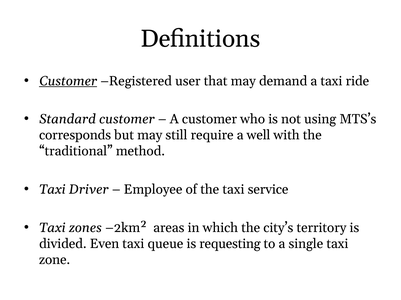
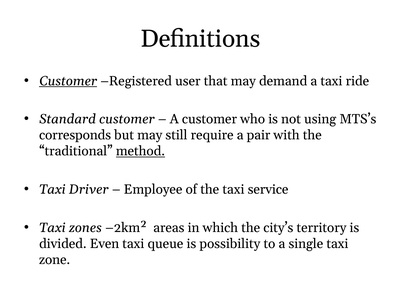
well: well -> pair
method underline: none -> present
requesting: requesting -> possibility
